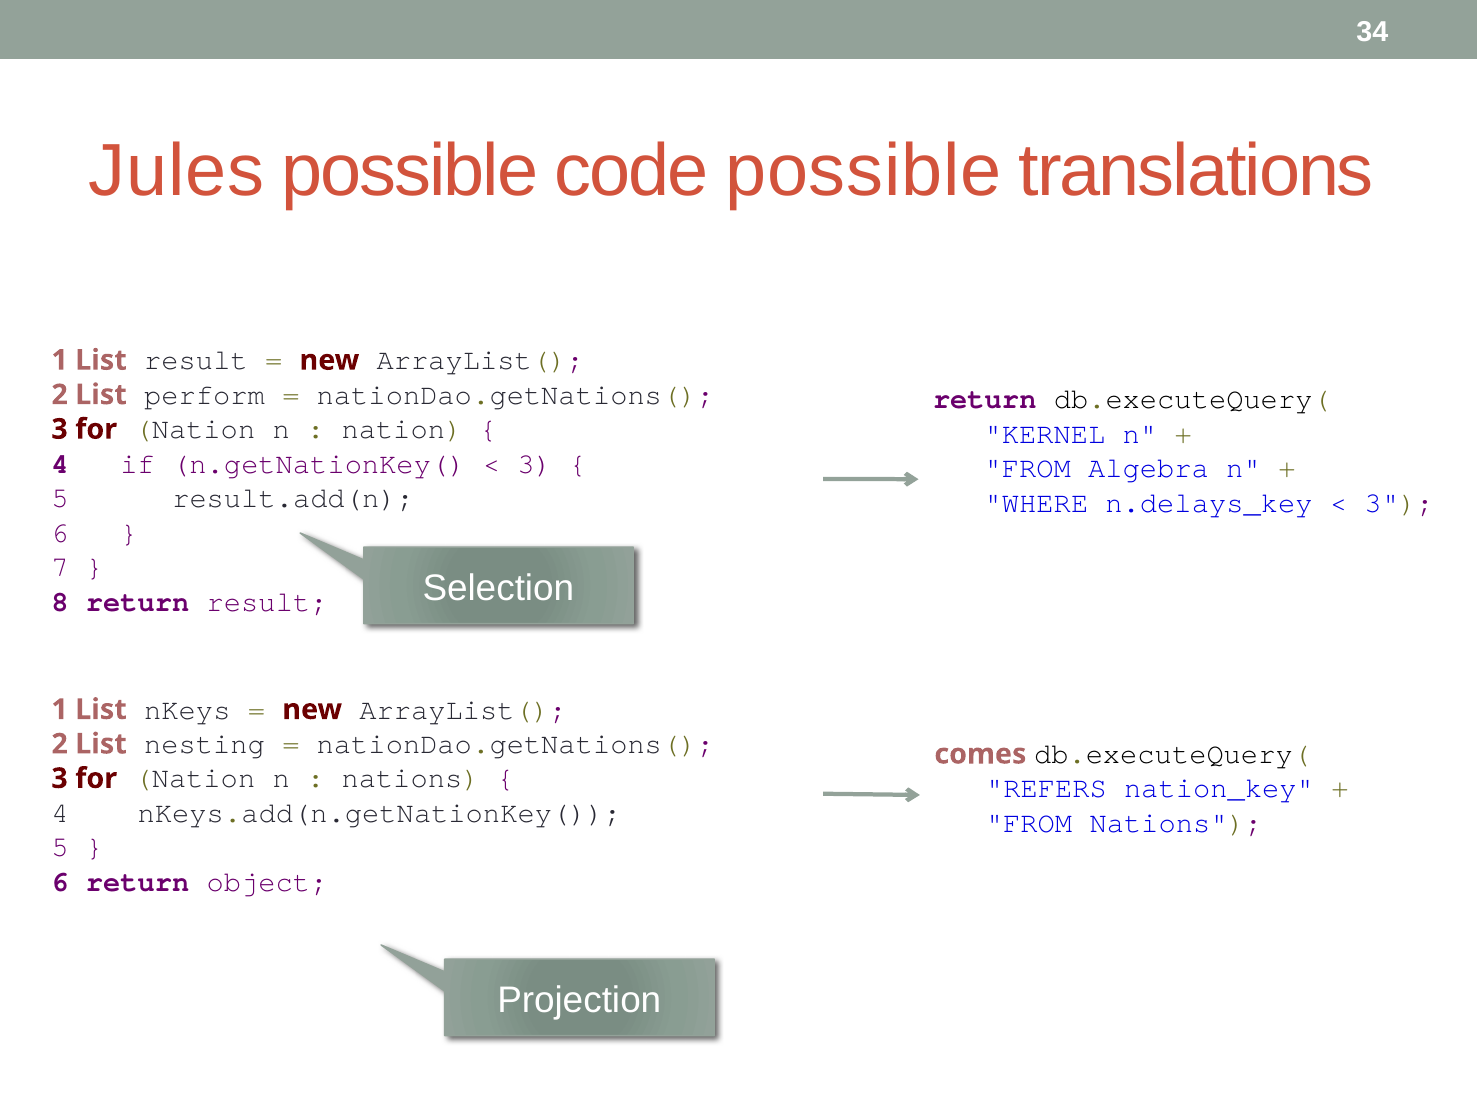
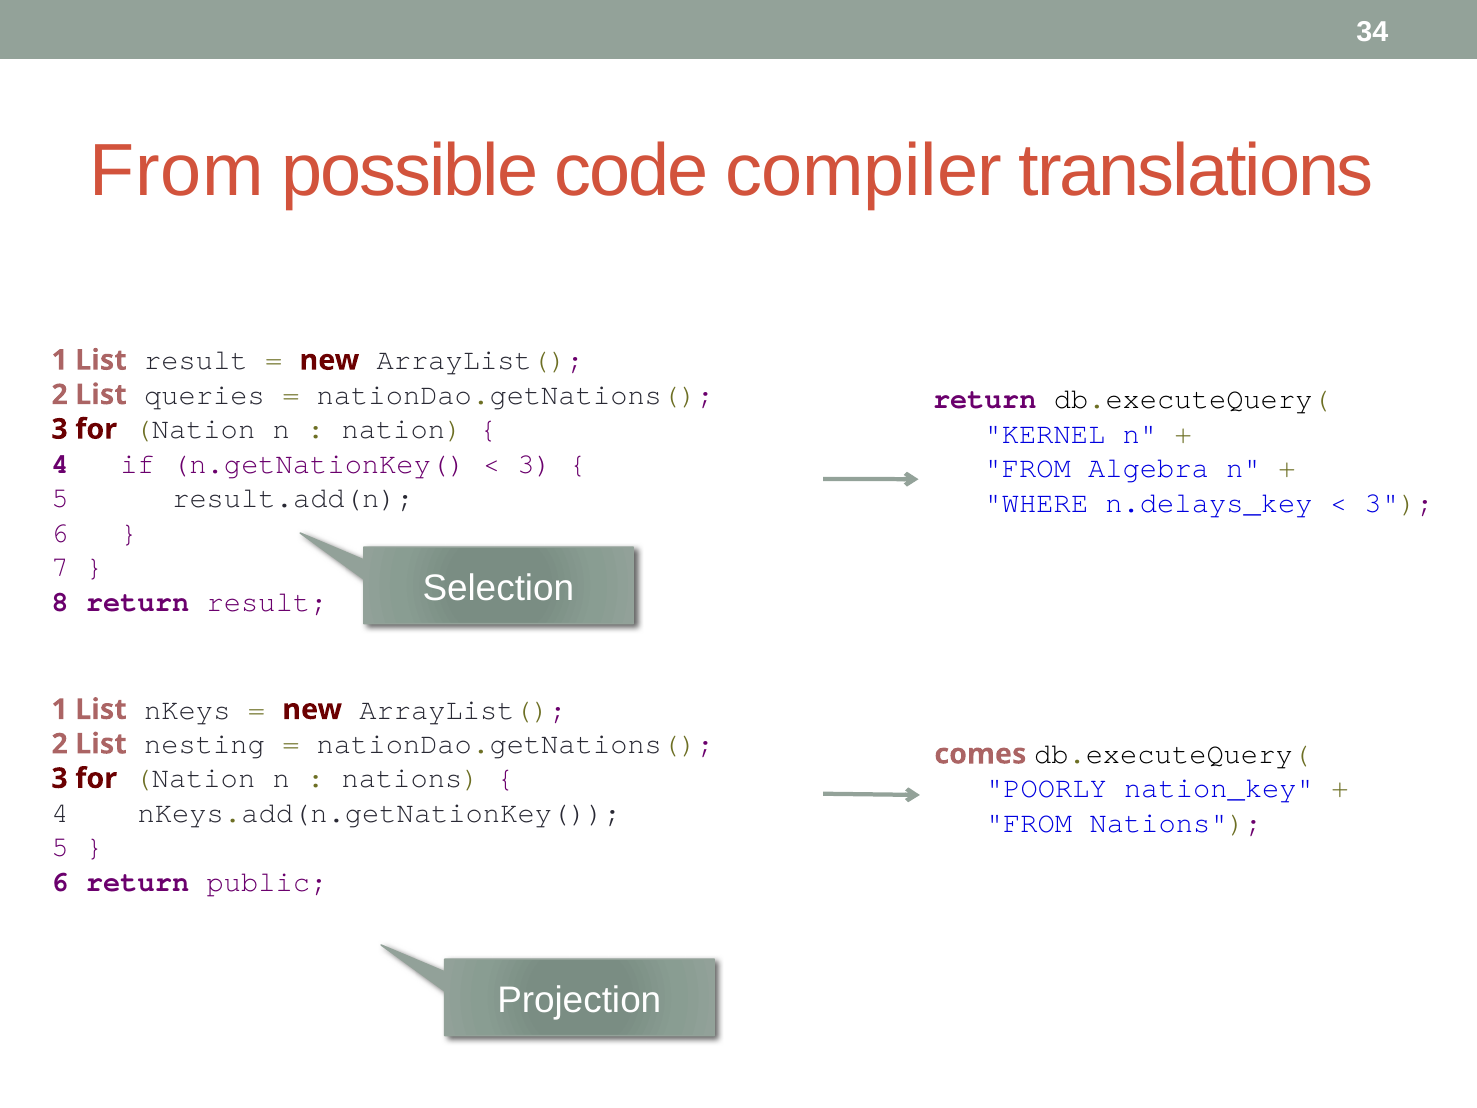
Jules at (177, 171): Jules -> From
code possible: possible -> compiler
perform: perform -> queries
REFERS: REFERS -> POORLY
object: object -> public
